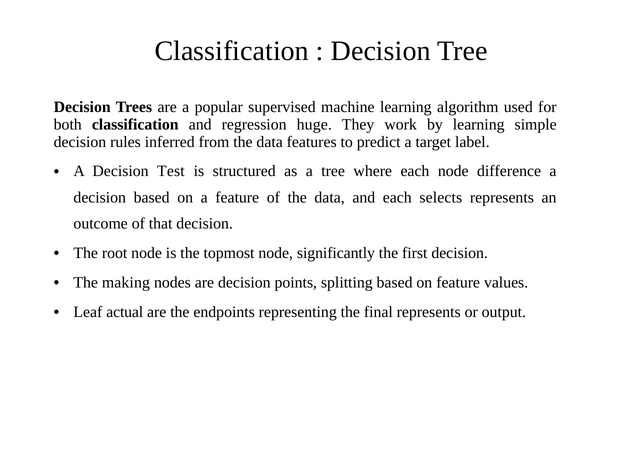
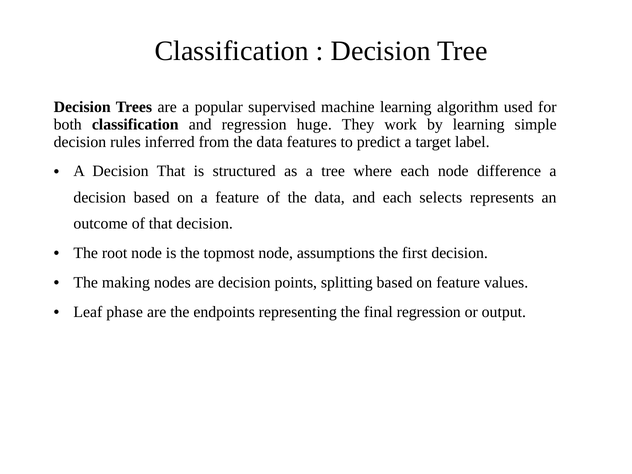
Decision Test: Test -> That
significantly: significantly -> assumptions
actual: actual -> phase
final represents: represents -> regression
